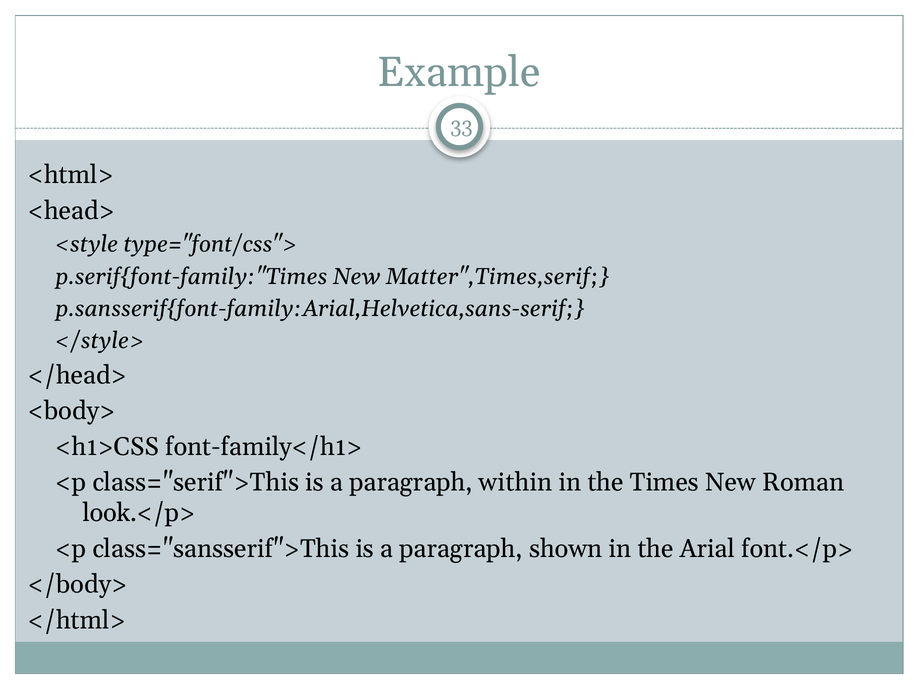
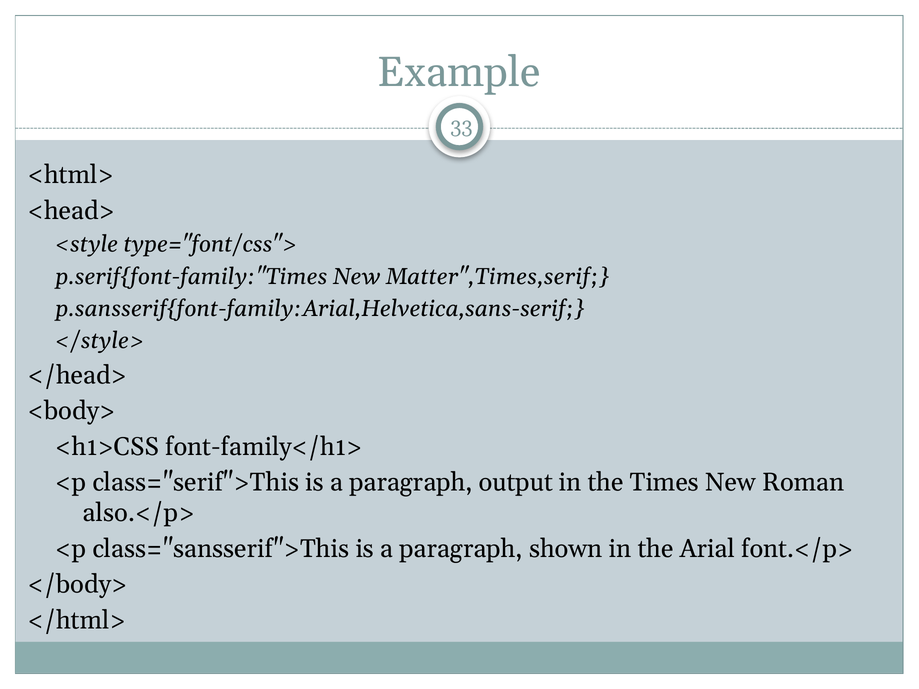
within: within -> output
look.</p>: look.</p> -> also.</p>
